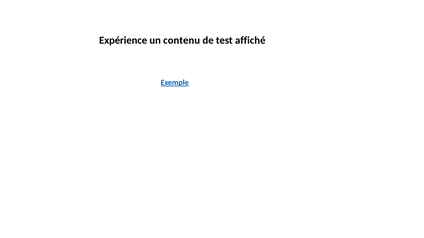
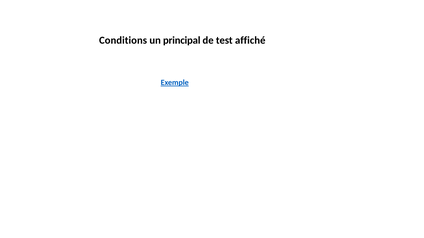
Expérience: Expérience -> Conditions
contenu: contenu -> principal
